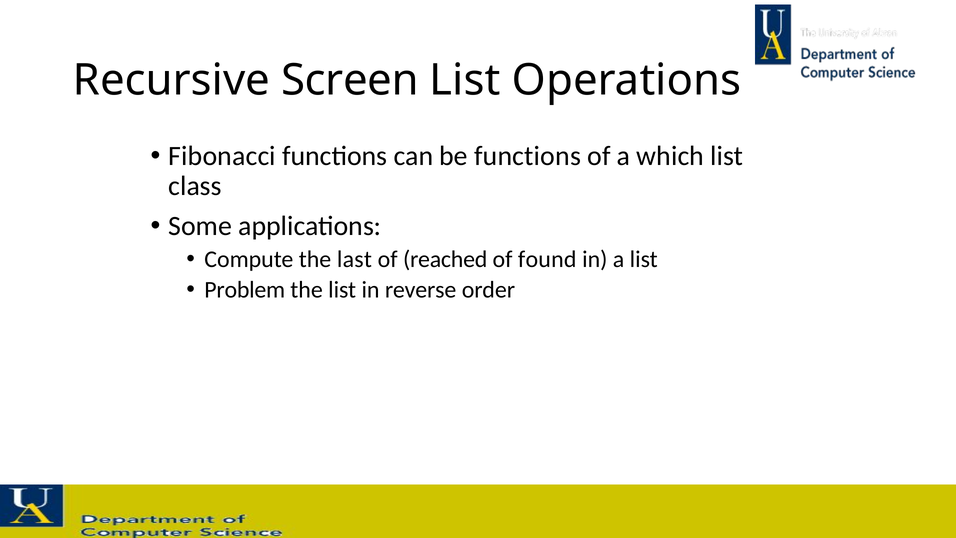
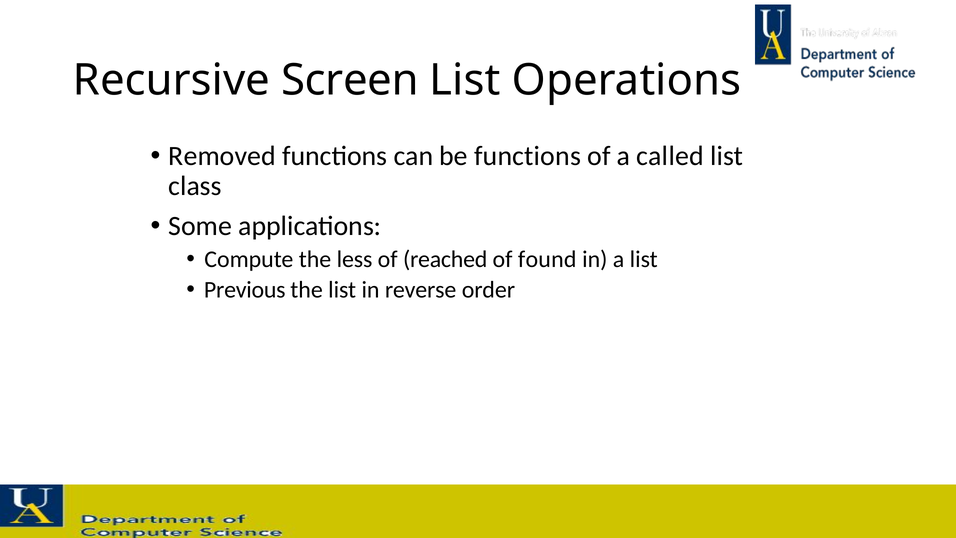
Fibonacci: Fibonacci -> Removed
which: which -> called
last: last -> less
Problem: Problem -> Previous
